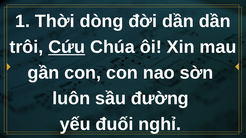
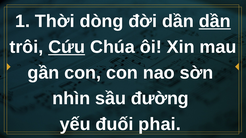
dần at (215, 21) underline: none -> present
luôn: luôn -> nhìn
nghỉ: nghỉ -> phai
